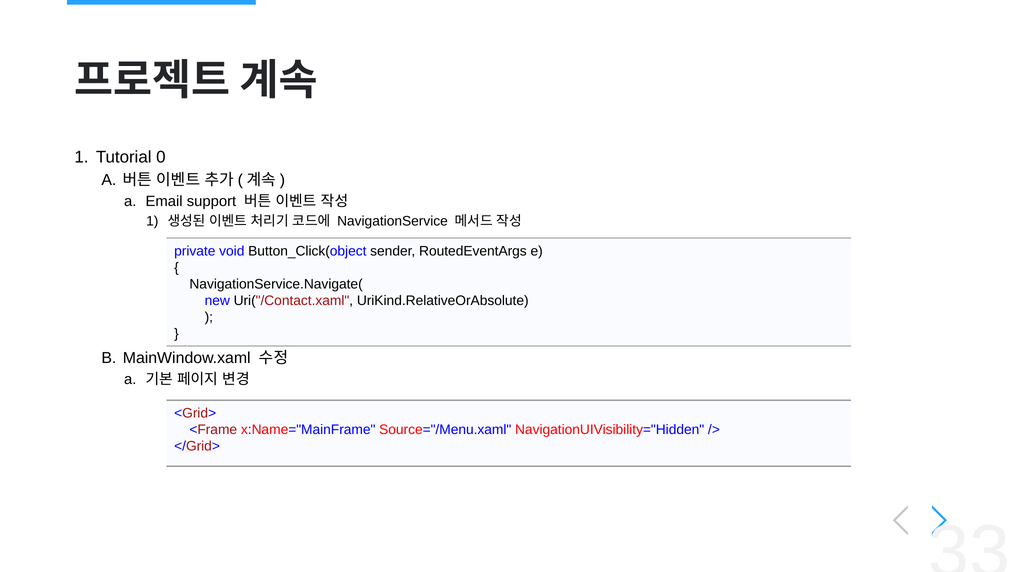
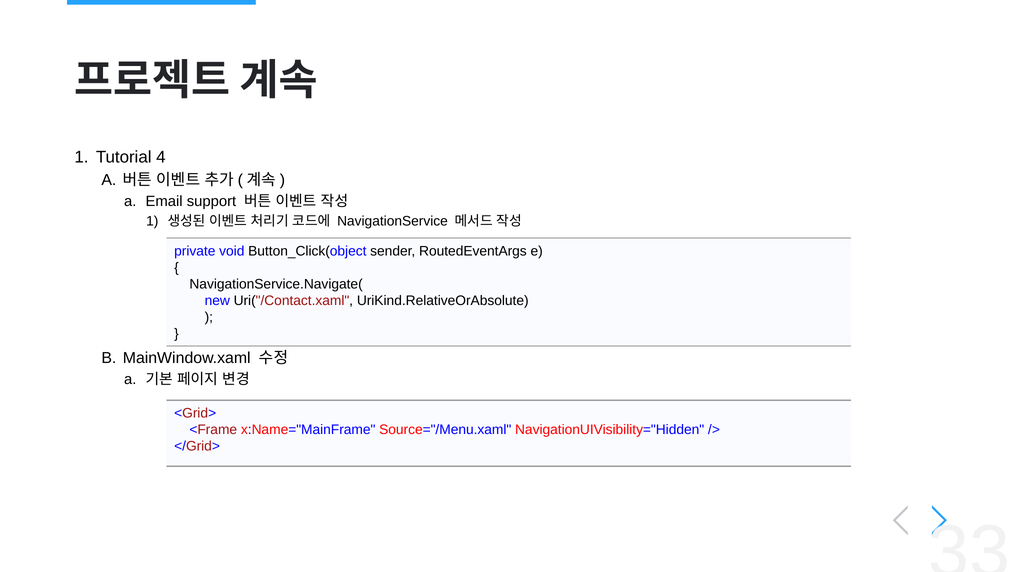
0: 0 -> 4
